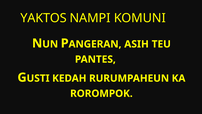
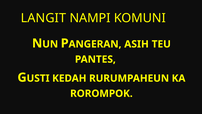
YAKTOS: YAKTOS -> LANGIT
